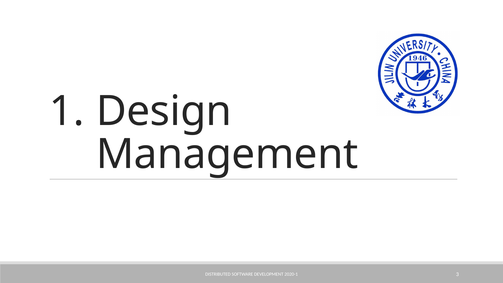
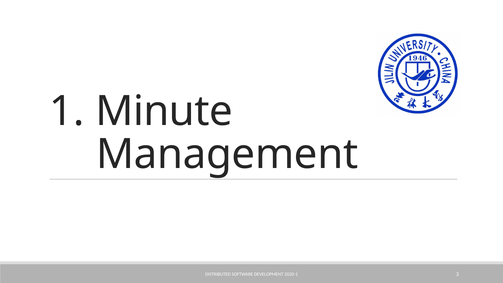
Design: Design -> Minute
